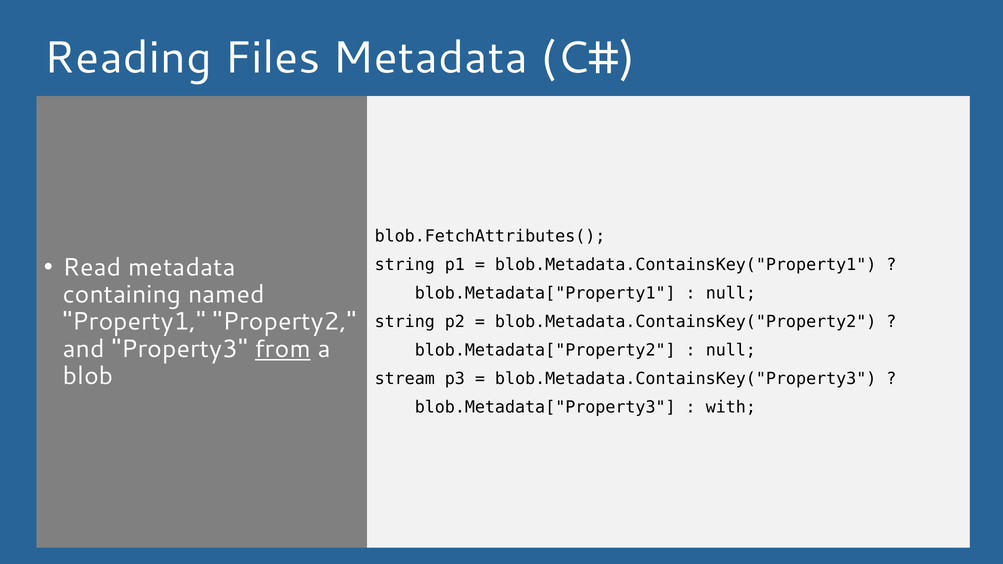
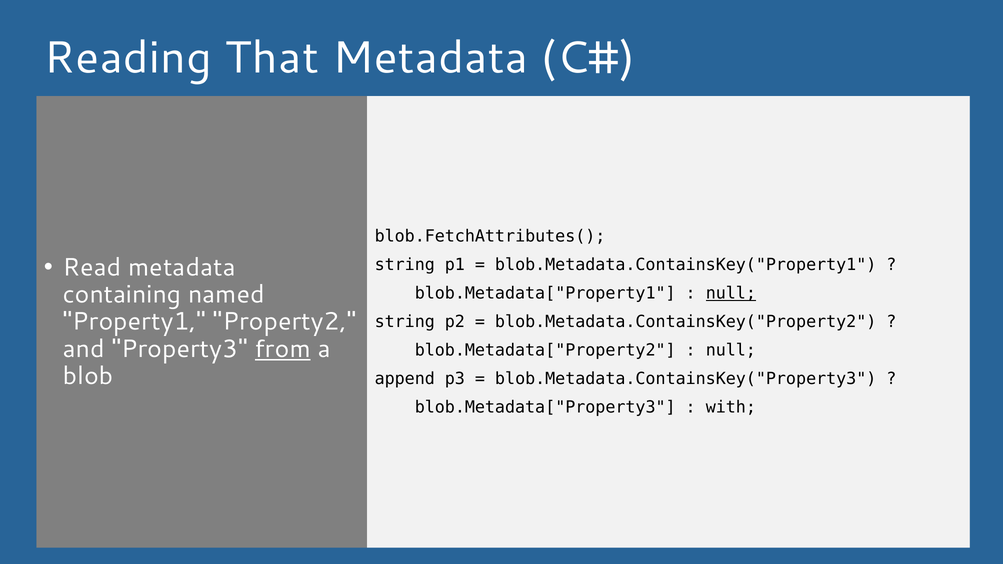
Files: Files -> That
null at (731, 293) underline: none -> present
stream: stream -> append
